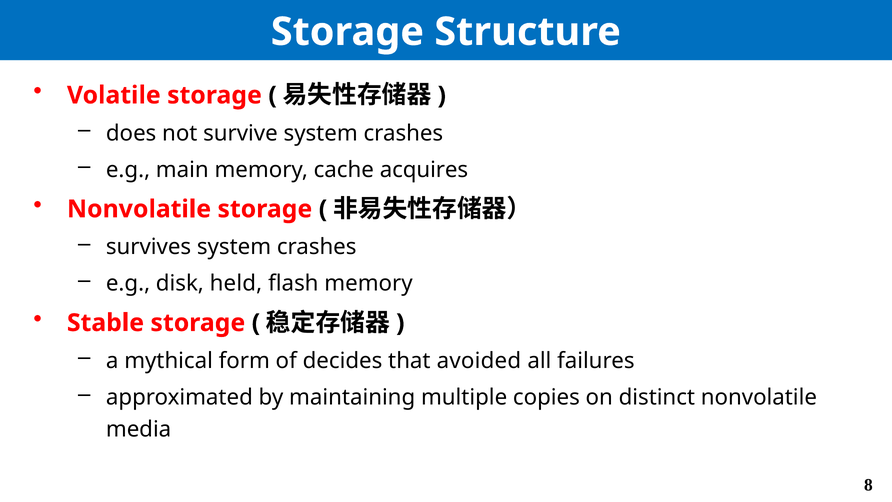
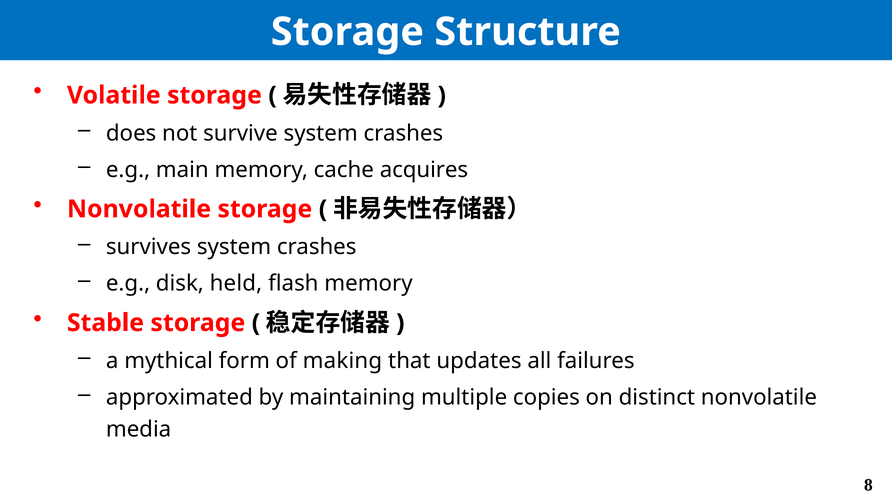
decides: decides -> making
avoided: avoided -> updates
